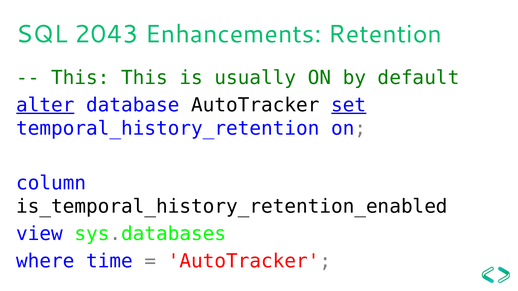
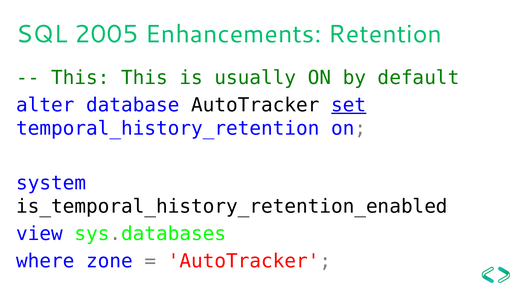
2043: 2043 -> 2005
alter underline: present -> none
column: column -> system
time: time -> zone
